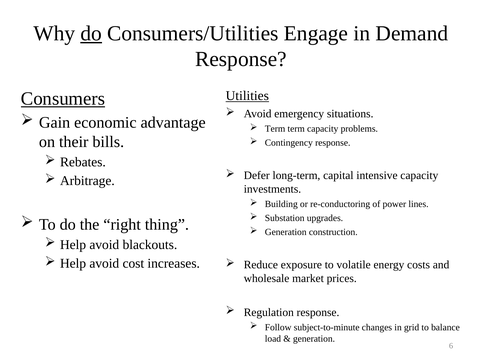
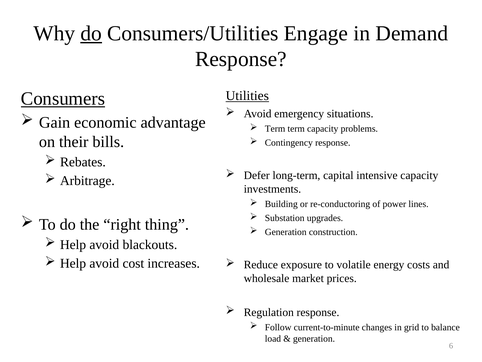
subject-to-minute: subject-to-minute -> current-to-minute
